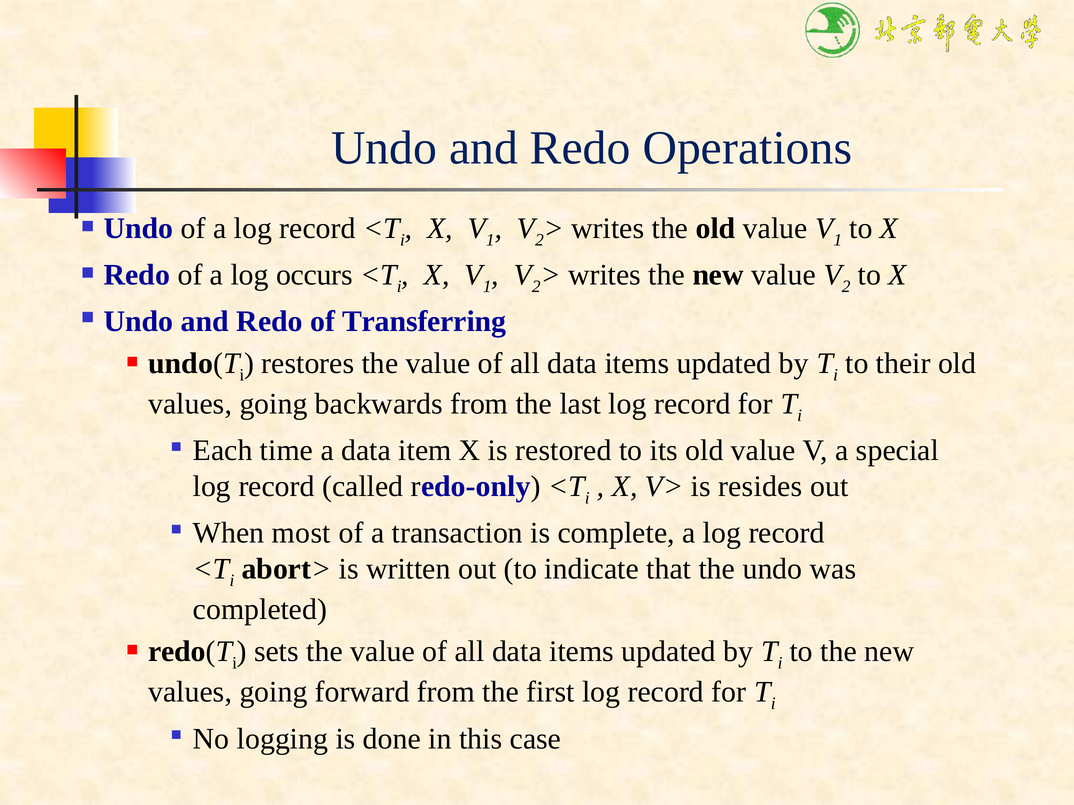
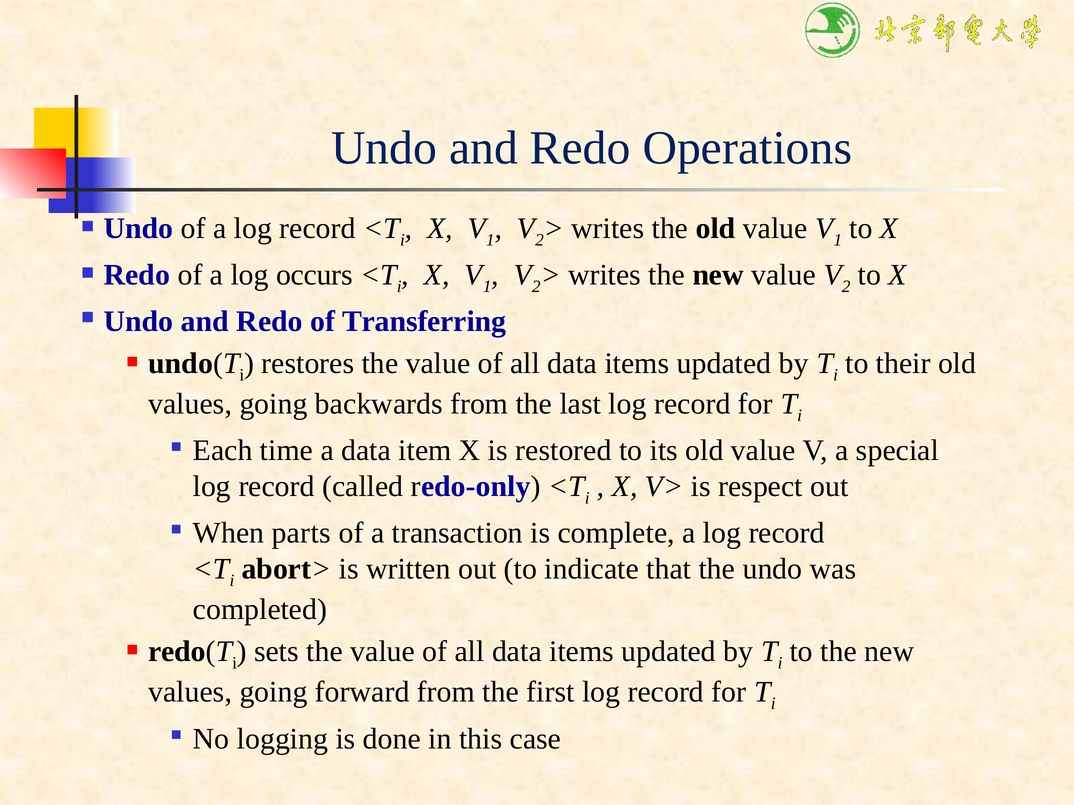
resides: resides -> respect
most: most -> parts
